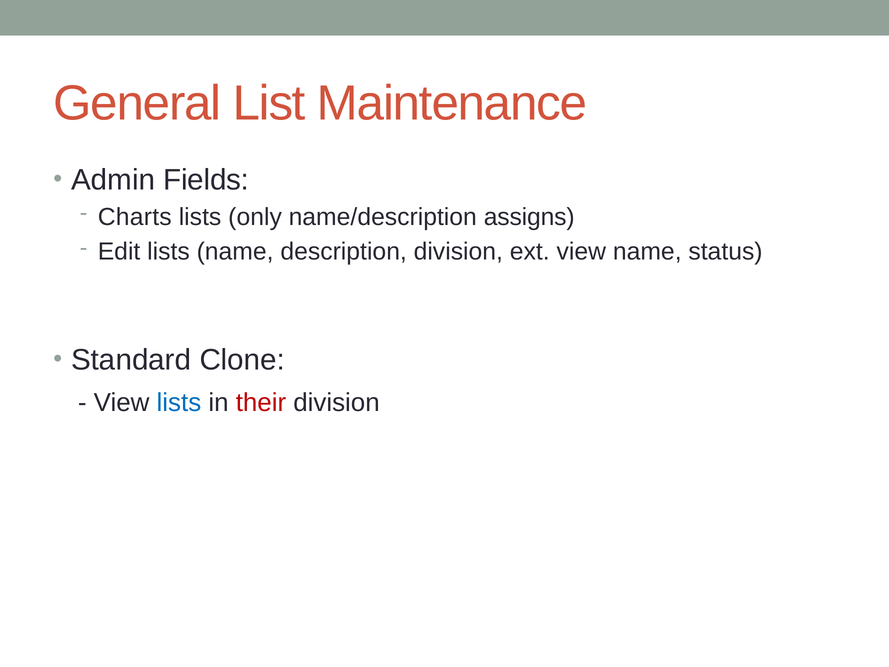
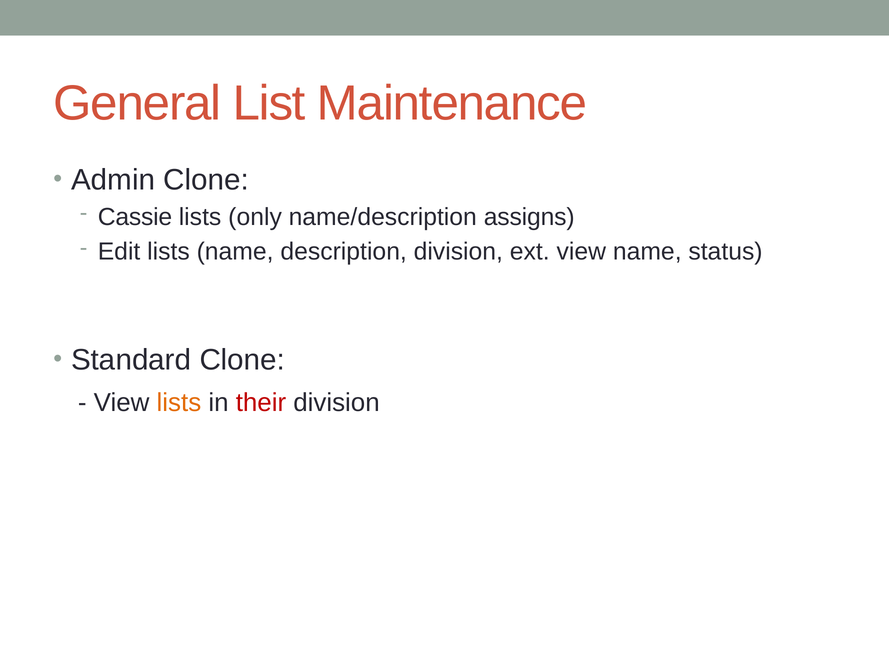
Admin Fields: Fields -> Clone
Charts: Charts -> Cassie
lists at (179, 403) colour: blue -> orange
